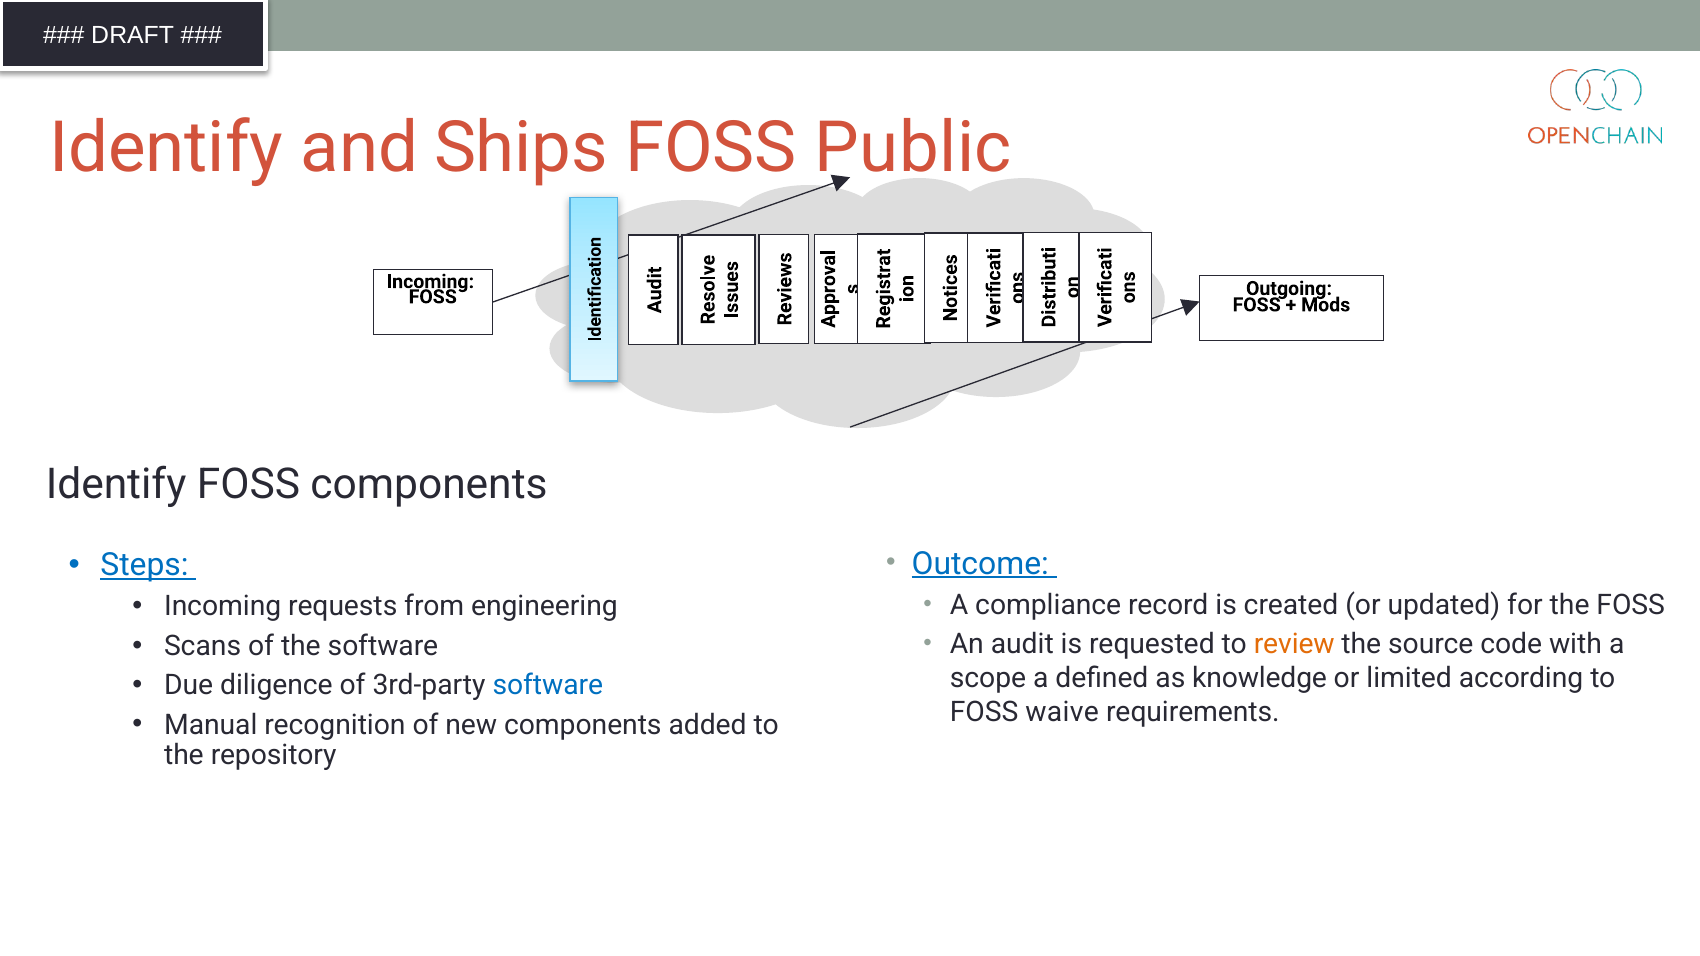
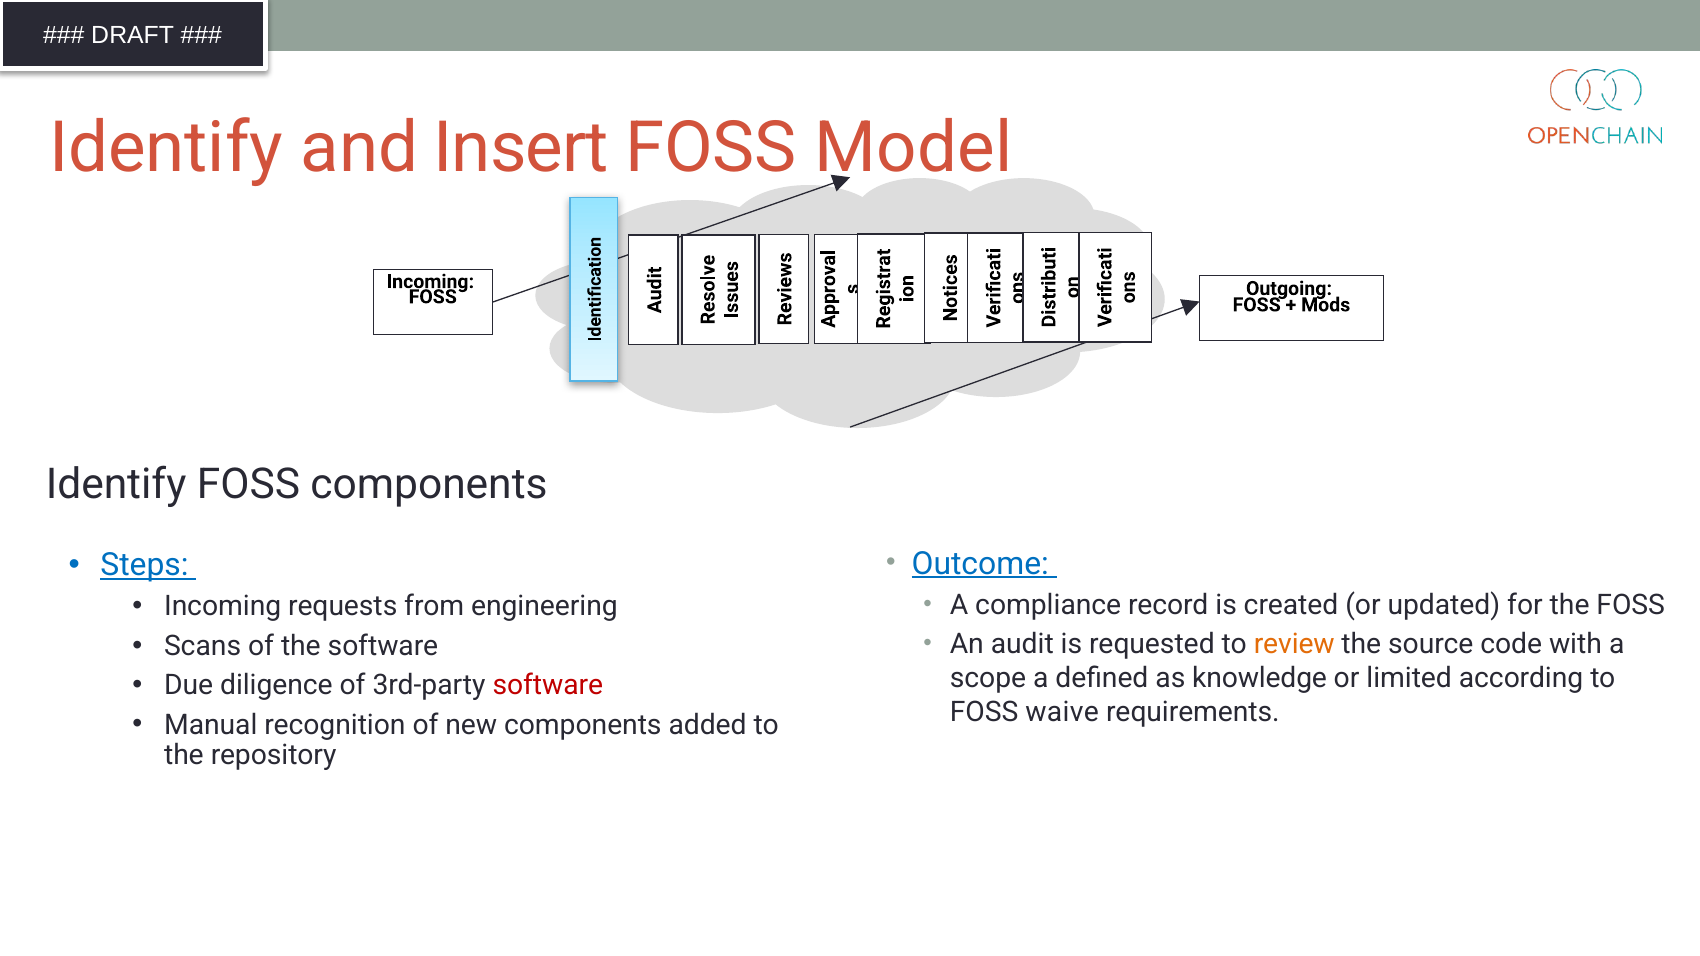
Ships: Ships -> Insert
Public: Public -> Model
software at (548, 686) colour: blue -> red
